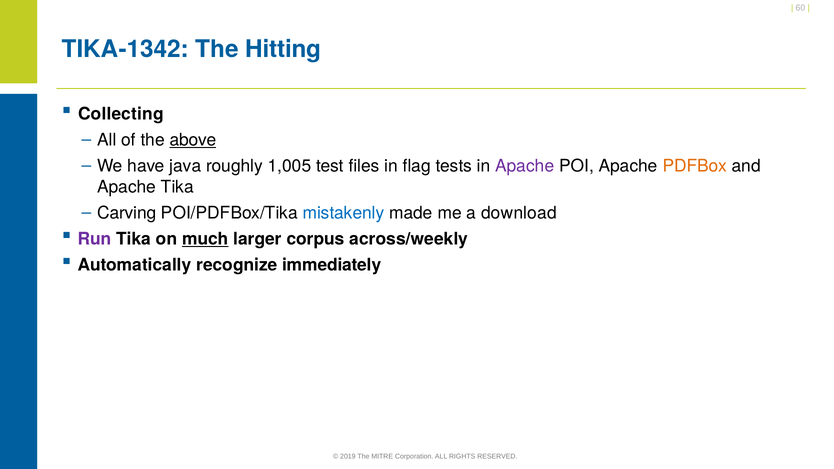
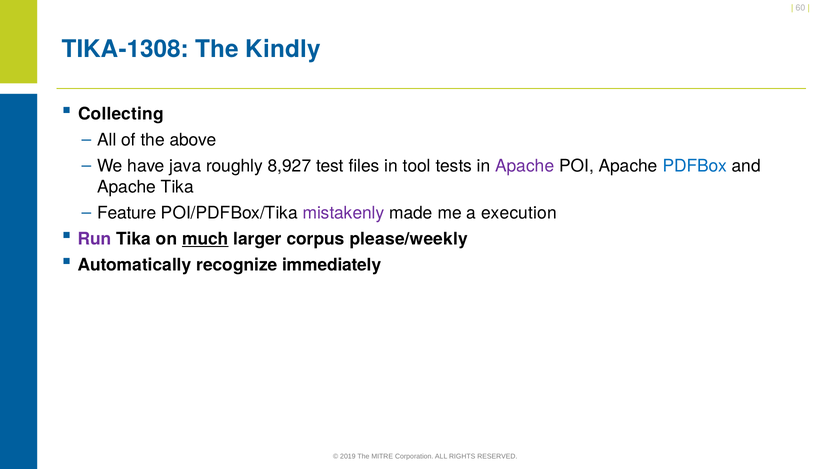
TIKA-1342: TIKA-1342 -> TIKA-1308
Hitting: Hitting -> Kindly
above underline: present -> none
1,005: 1,005 -> 8,927
flag: flag -> tool
PDFBox colour: orange -> blue
Carving: Carving -> Feature
mistakenly colour: blue -> purple
download: download -> execution
across/weekly: across/weekly -> please/weekly
